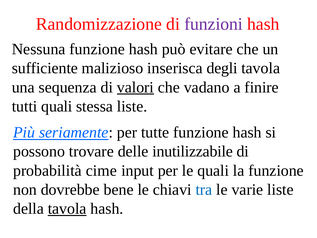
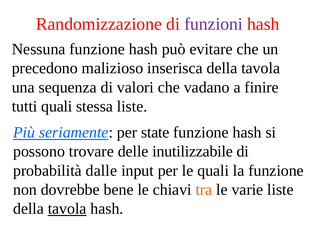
sufficiente: sufficiente -> precedono
inserisca degli: degli -> della
valori underline: present -> none
tutte: tutte -> state
cime: cime -> dalle
tra colour: blue -> orange
